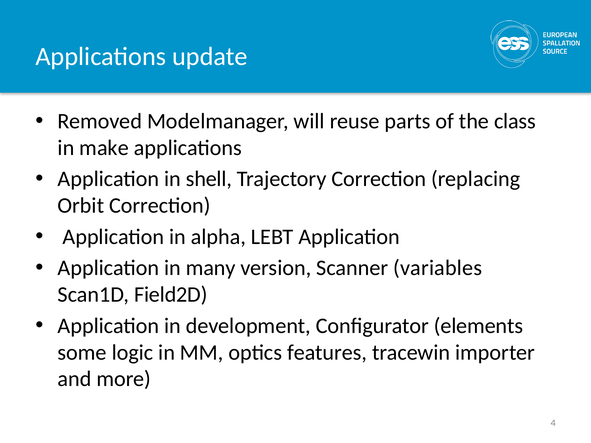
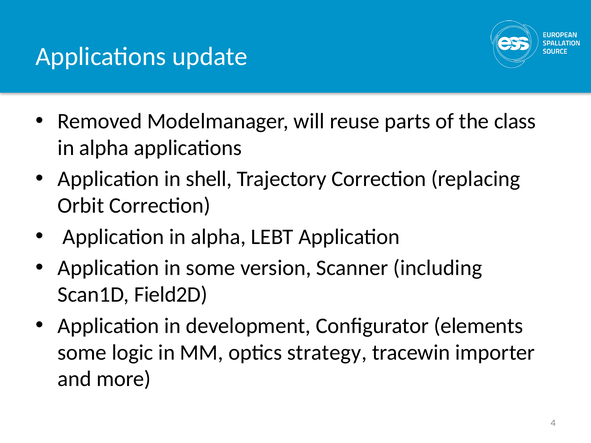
make at (104, 148): make -> alpha
in many: many -> some
variables: variables -> including
features: features -> strategy
